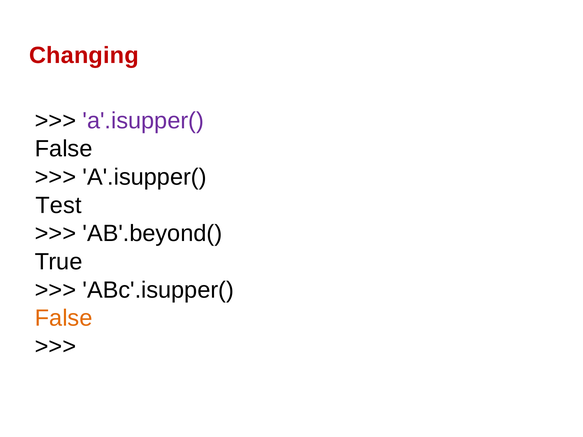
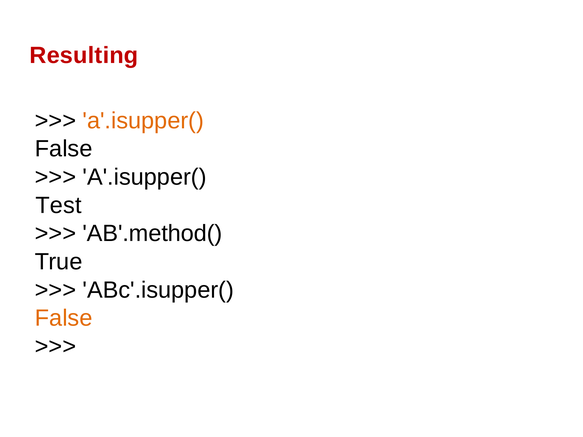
Changing: Changing -> Resulting
a'.isupper( at (143, 121) colour: purple -> orange
AB'.beyond(: AB'.beyond( -> AB'.method(
